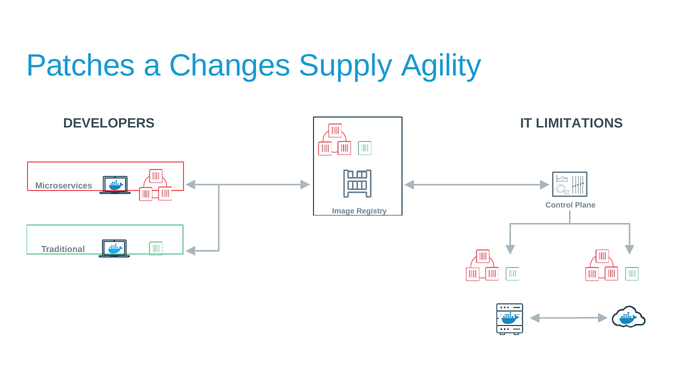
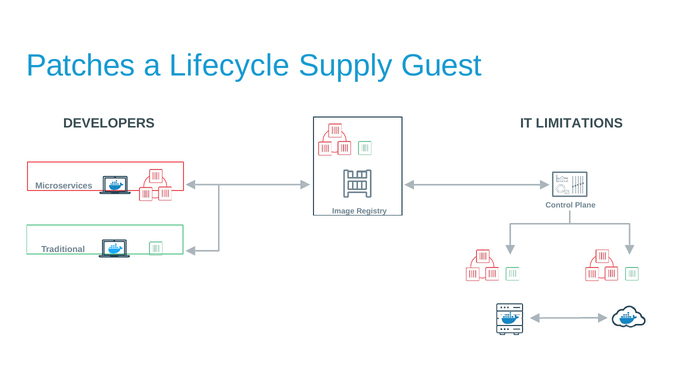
Changes: Changes -> Lifecycle
Agility: Agility -> Guest
